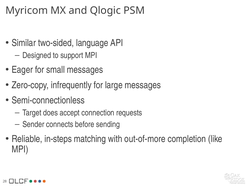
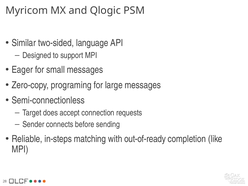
infrequently: infrequently -> programing
out-of-more: out-of-more -> out-of-ready
